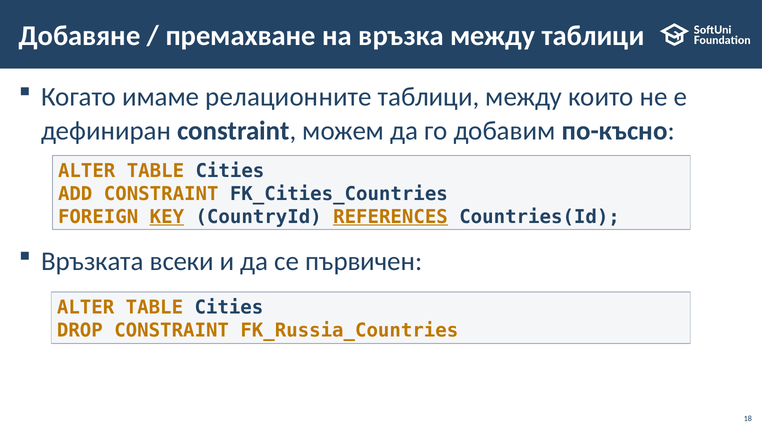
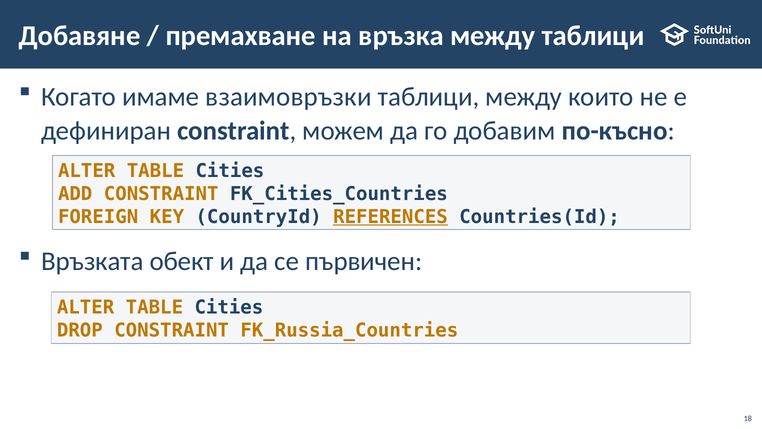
релационните: релационните -> взаимовръзки
KEY underline: present -> none
всеки: всеки -> обект
